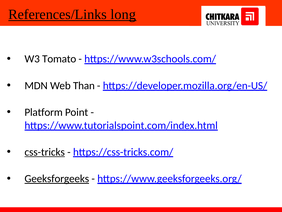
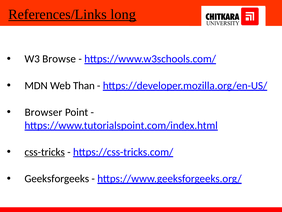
Tomato: Tomato -> Browse
Platform: Platform -> Browser
Geeksforgeeks underline: present -> none
